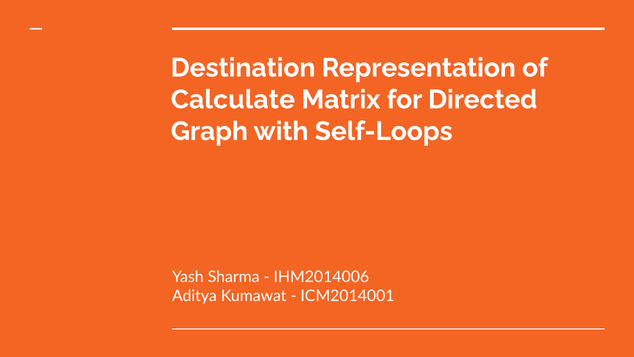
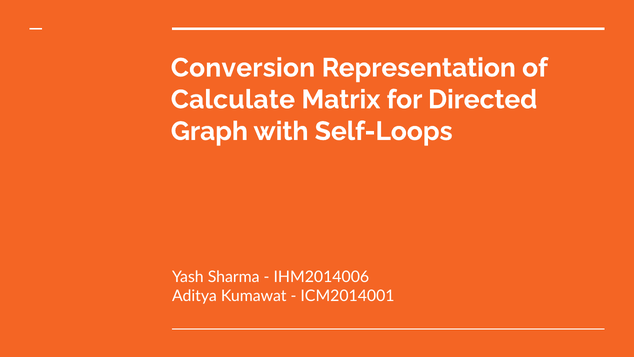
Destination: Destination -> Conversion
